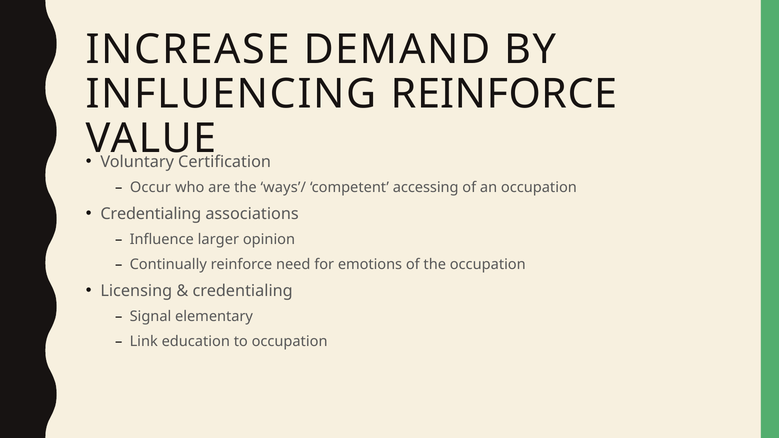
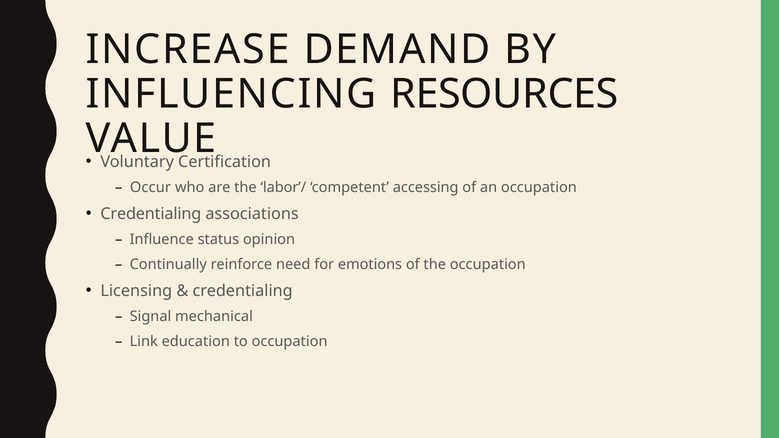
INFLUENCING REINFORCE: REINFORCE -> RESOURCES
ways’/: ways’/ -> labor’/
larger: larger -> status
elementary: elementary -> mechanical
